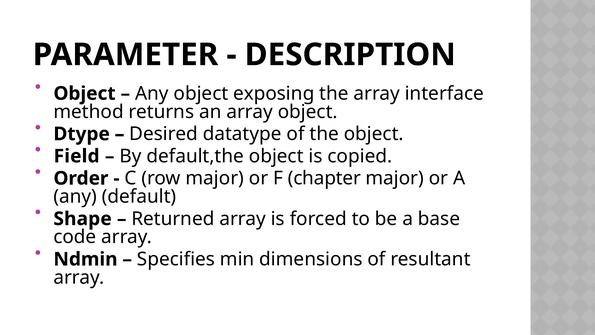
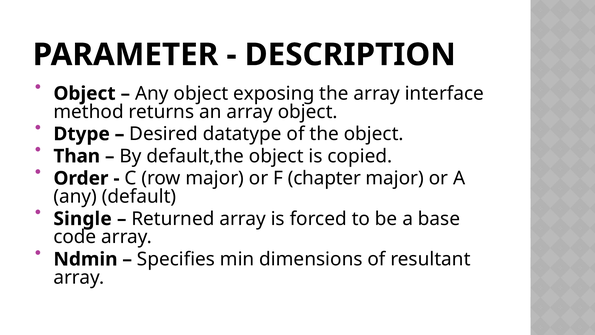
Field: Field -> Than
Shape: Shape -> Single
